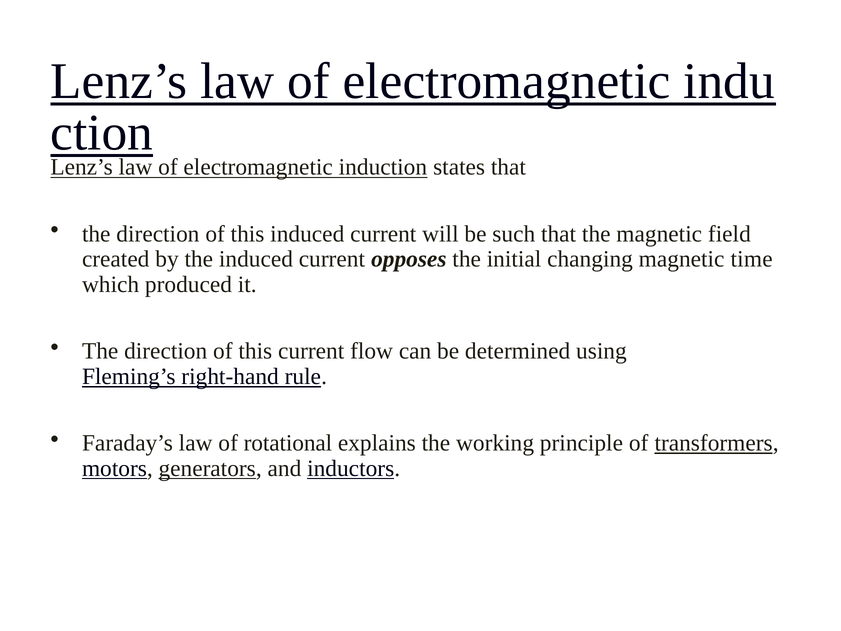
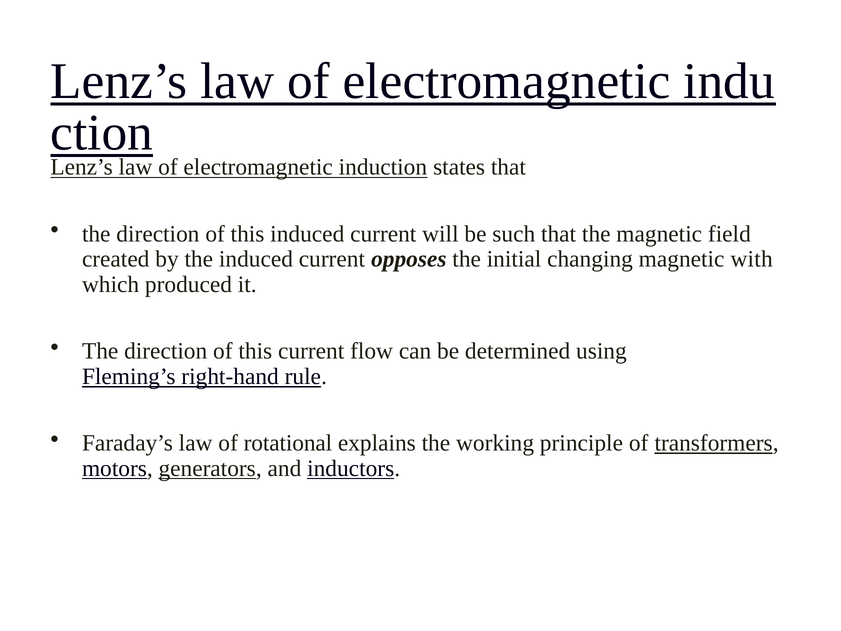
time: time -> with
